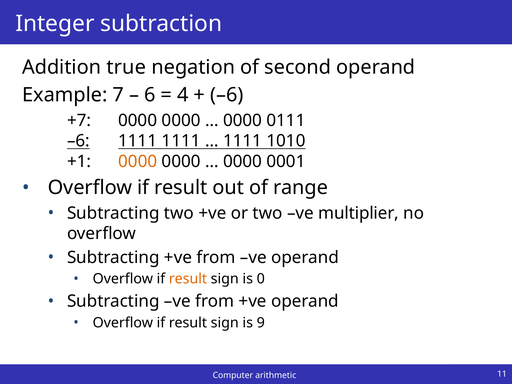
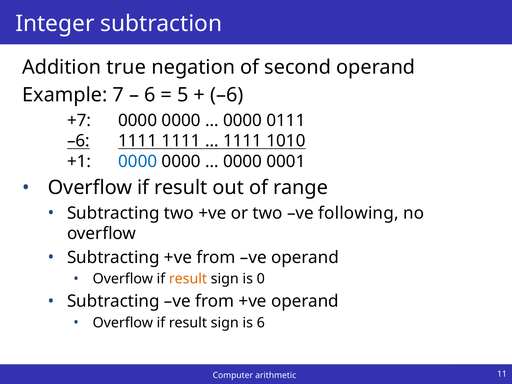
4: 4 -> 5
0000 at (138, 161) colour: orange -> blue
multiplier: multiplier -> following
is 9: 9 -> 6
